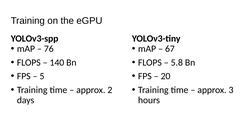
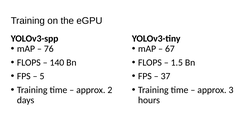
5.8: 5.8 -> 1.5
20: 20 -> 37
